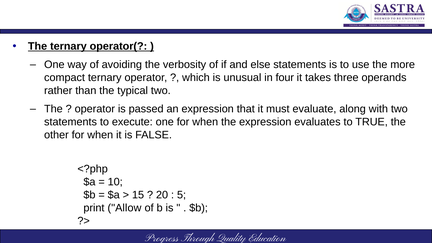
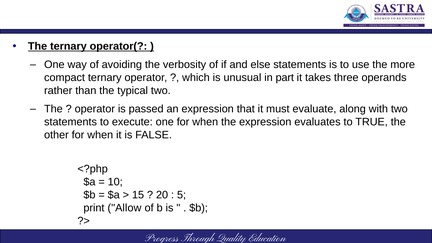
four: four -> part
